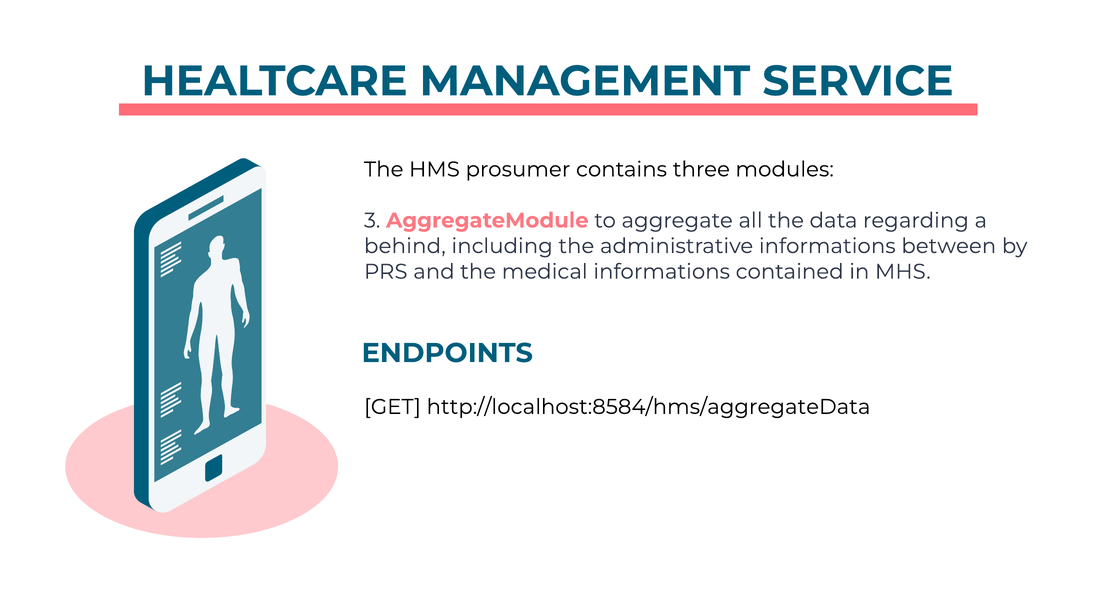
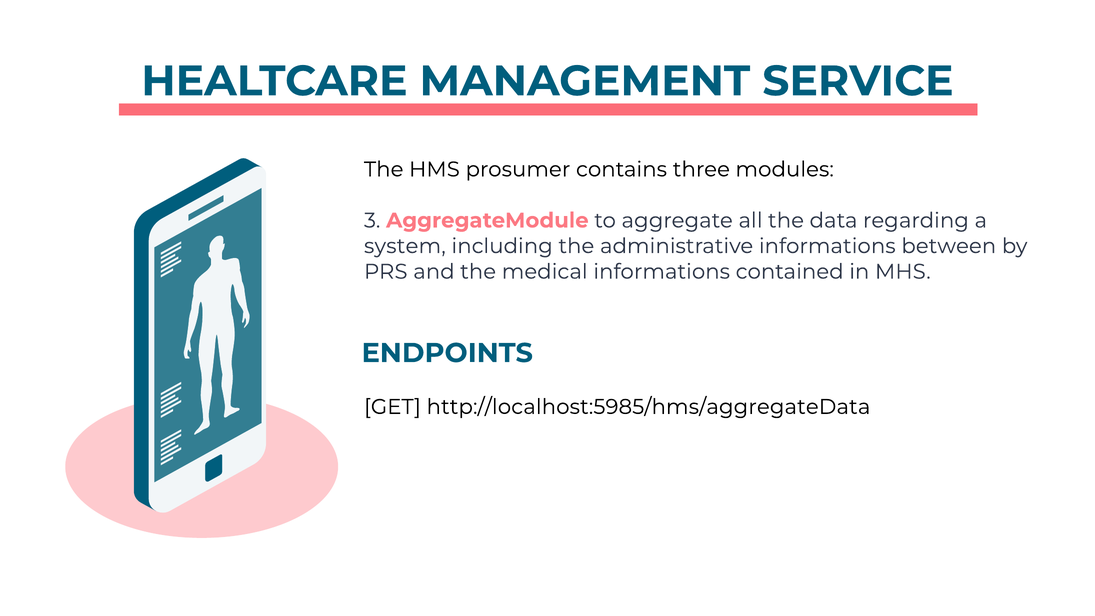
behind: behind -> system
http://localhost:8584/hms/aggregateData: http://localhost:8584/hms/aggregateData -> http://localhost:5985/hms/aggregateData
